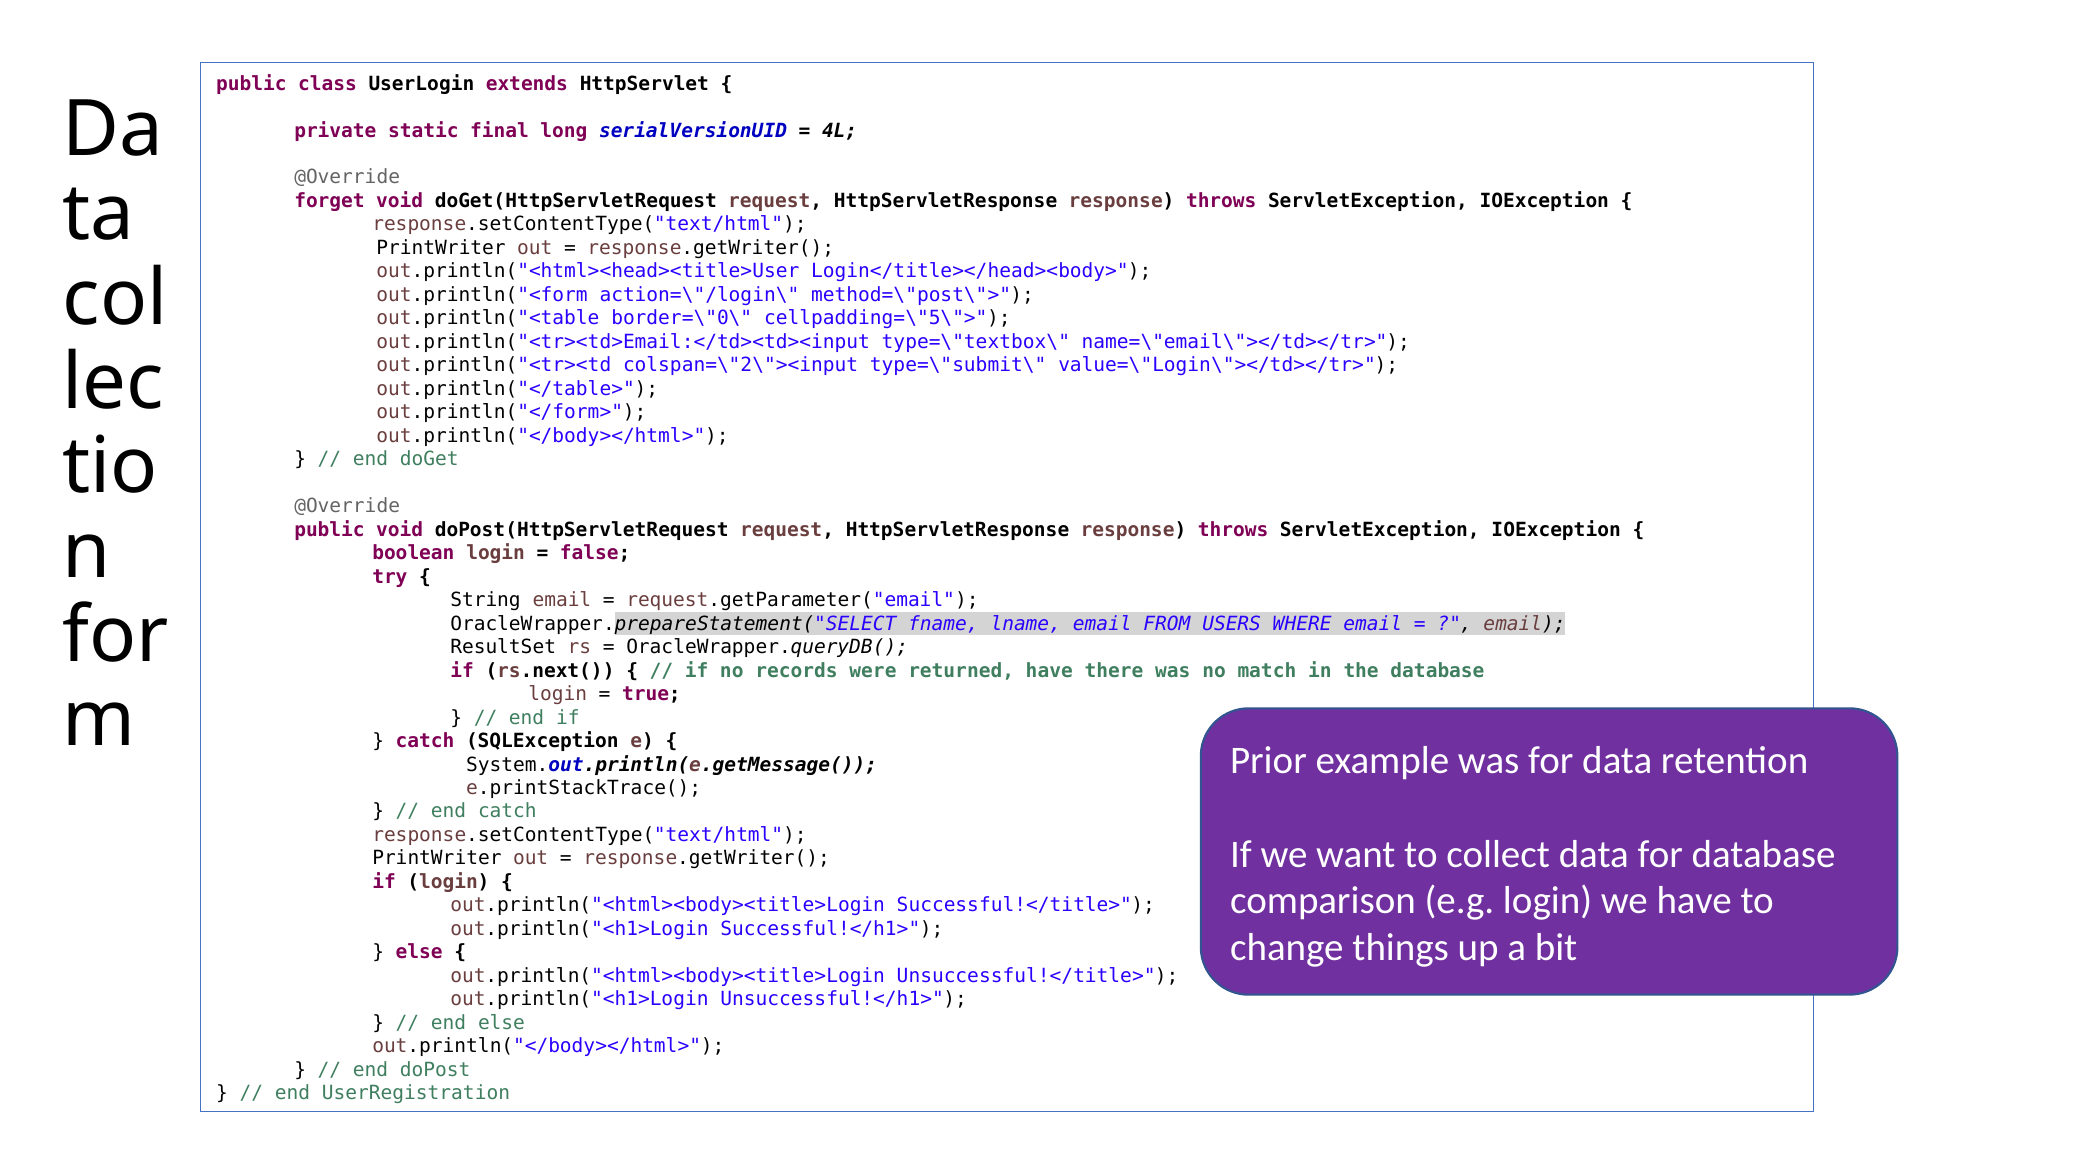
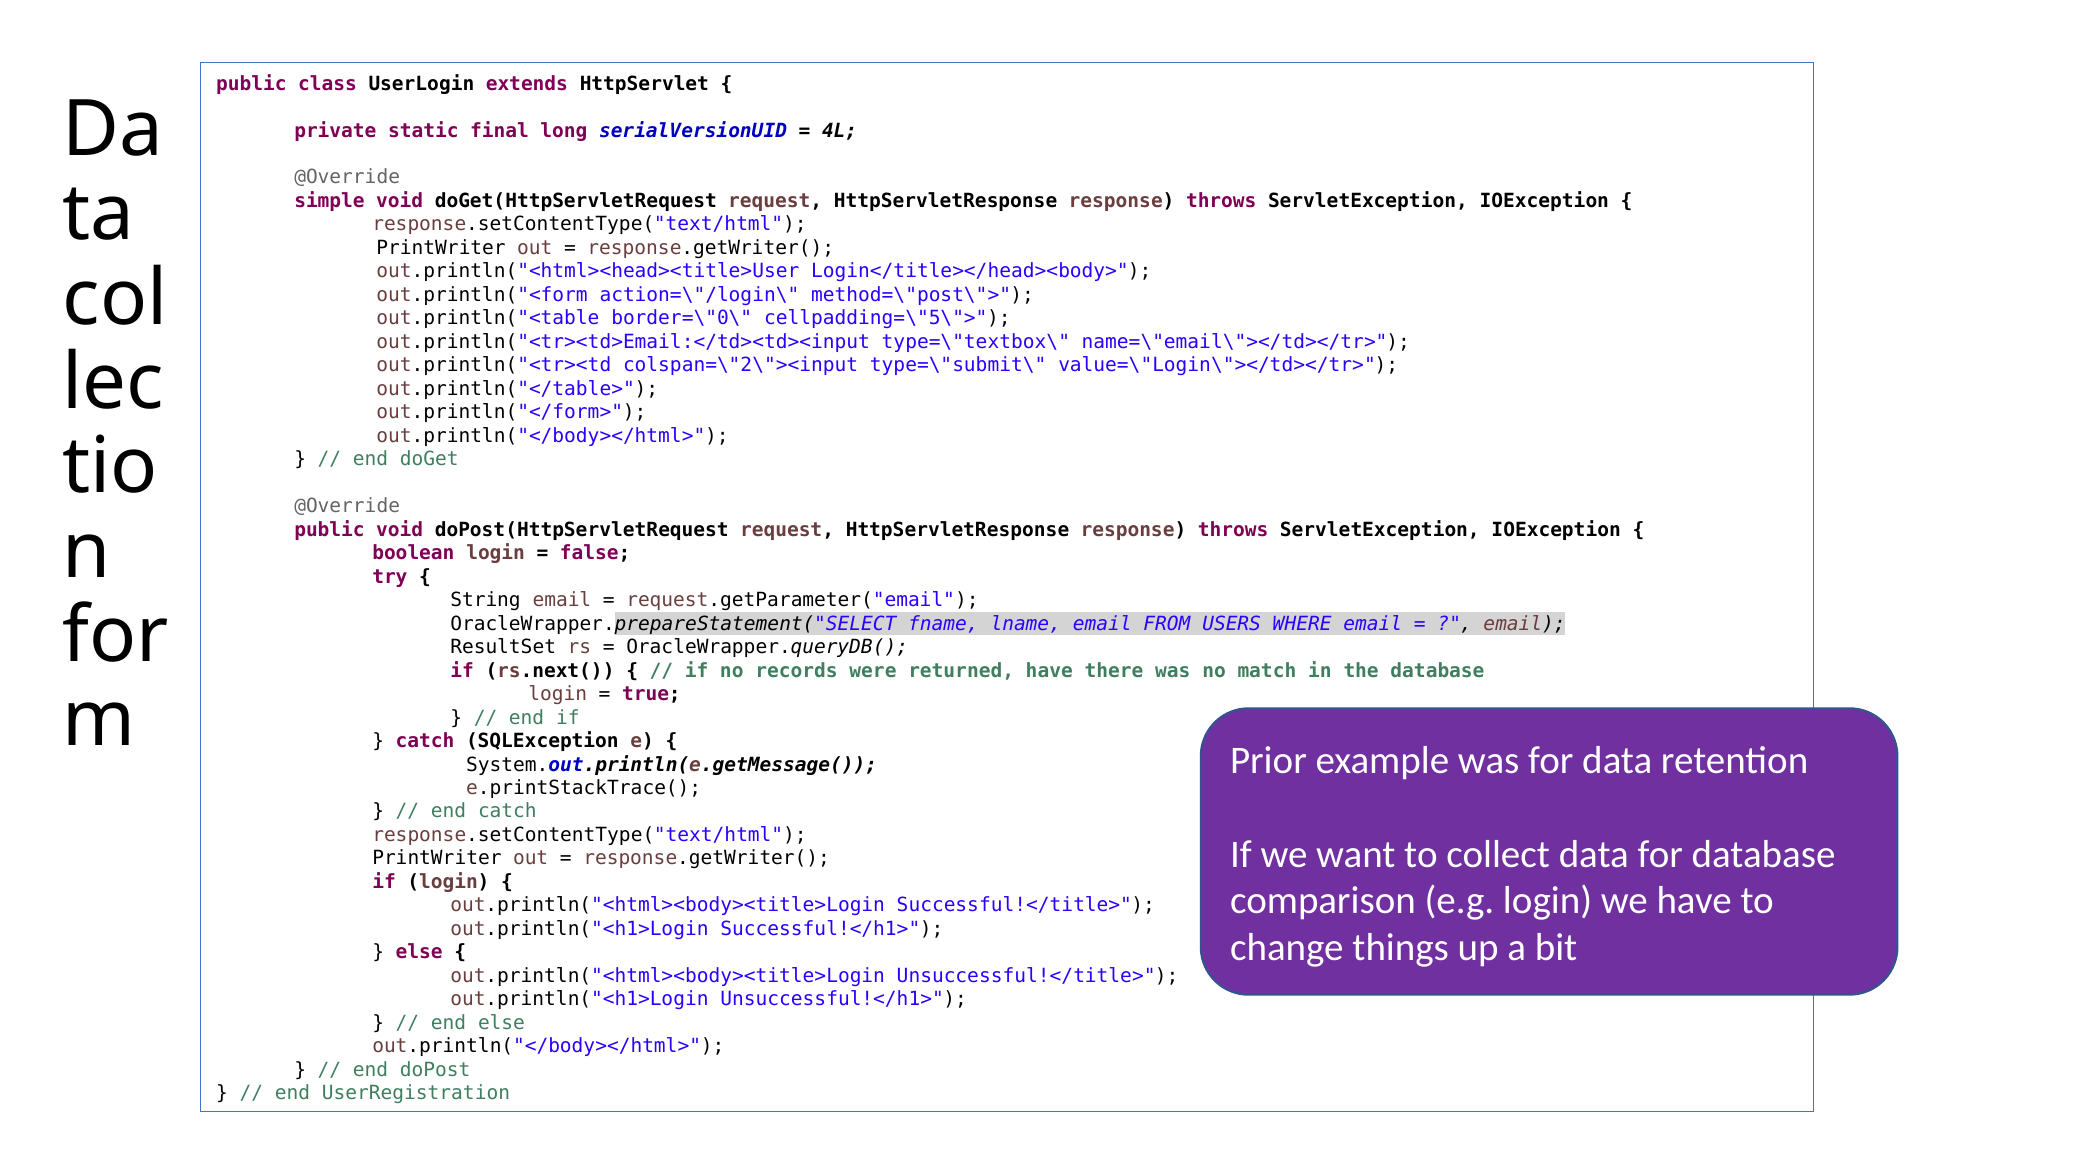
forget: forget -> simple
